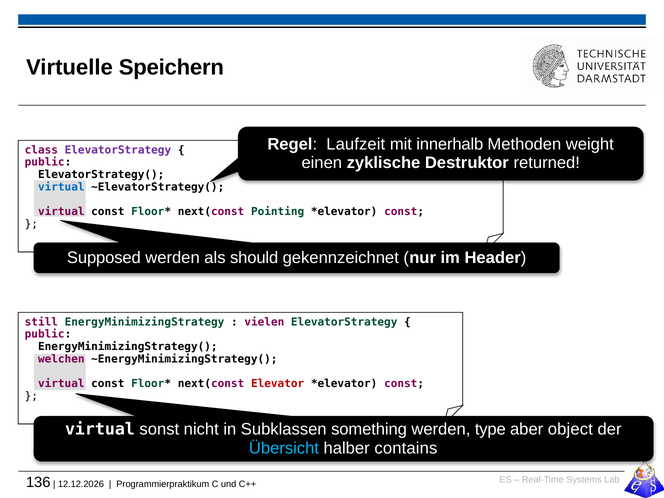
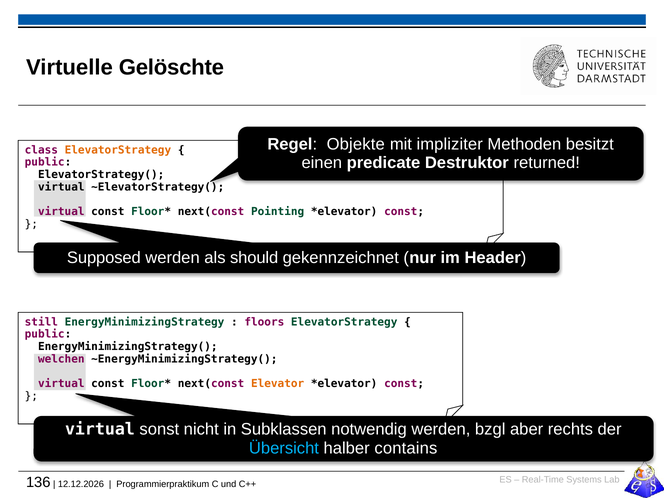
Speichern: Speichern -> Gelöschte
Laufzeit: Laufzeit -> Objekte
innerhalb: innerhalb -> impliziter
weight: weight -> besitzt
ElevatorStrategy at (118, 150) colour: purple -> orange
zyklische: zyklische -> predicate
virtual at (61, 187) colour: blue -> black
vielen: vielen -> floors
Elevator colour: red -> orange
something: something -> notwendig
type: type -> bzgl
object: object -> rechts
